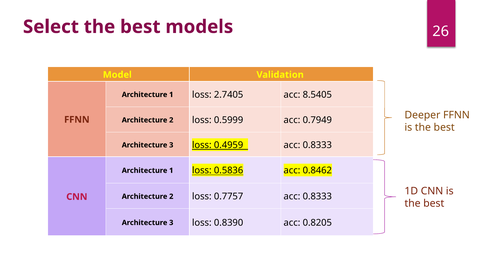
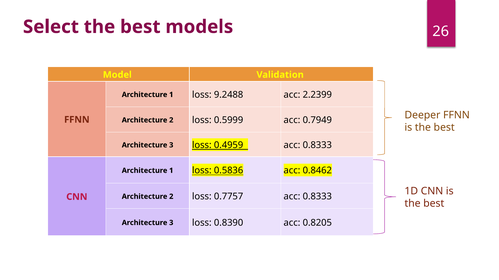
2.7405: 2.7405 -> 9.2488
8.5405: 8.5405 -> 2.2399
